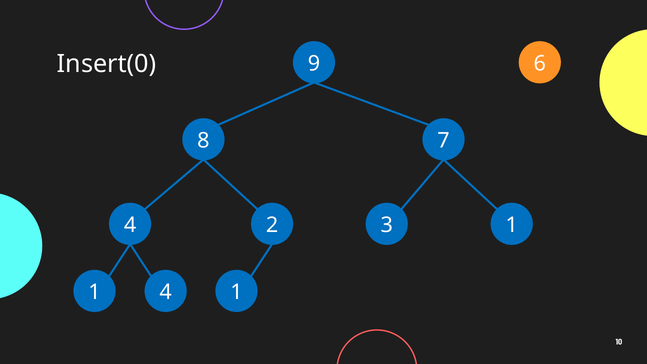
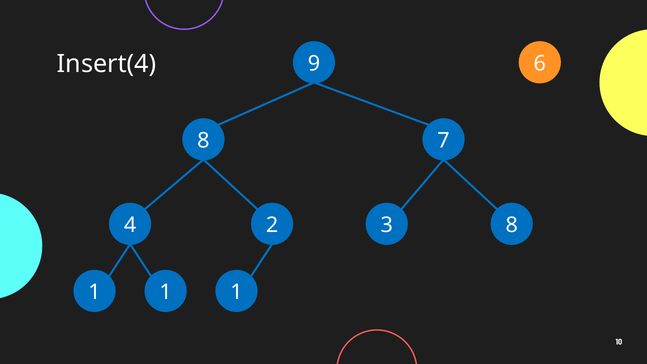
Insert(0: Insert(0 -> Insert(4
3 1: 1 -> 8
1 4: 4 -> 1
